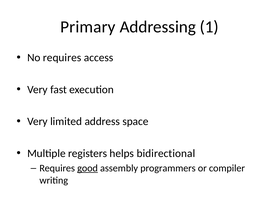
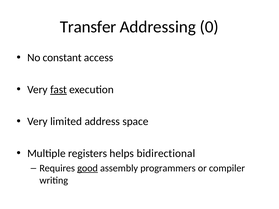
Primary: Primary -> Transfer
1: 1 -> 0
No requires: requires -> constant
fast underline: none -> present
